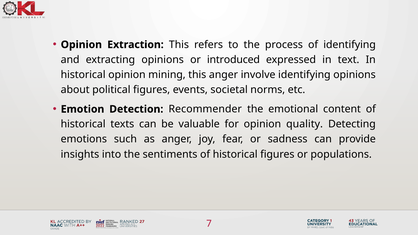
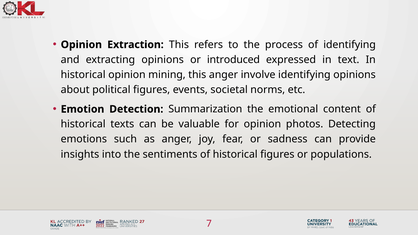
Recommender: Recommender -> Summarization
quality: quality -> photos
